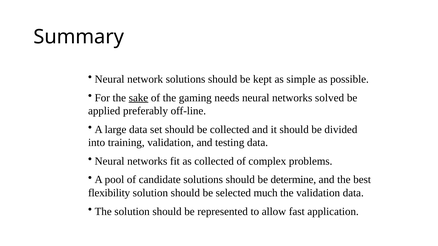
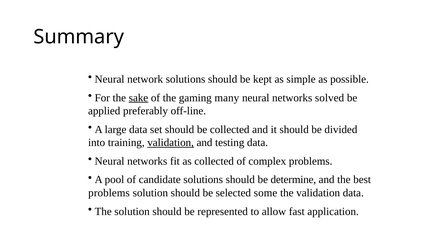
needs: needs -> many
validation at (171, 143) underline: none -> present
flexibility at (109, 193): flexibility -> problems
much: much -> some
